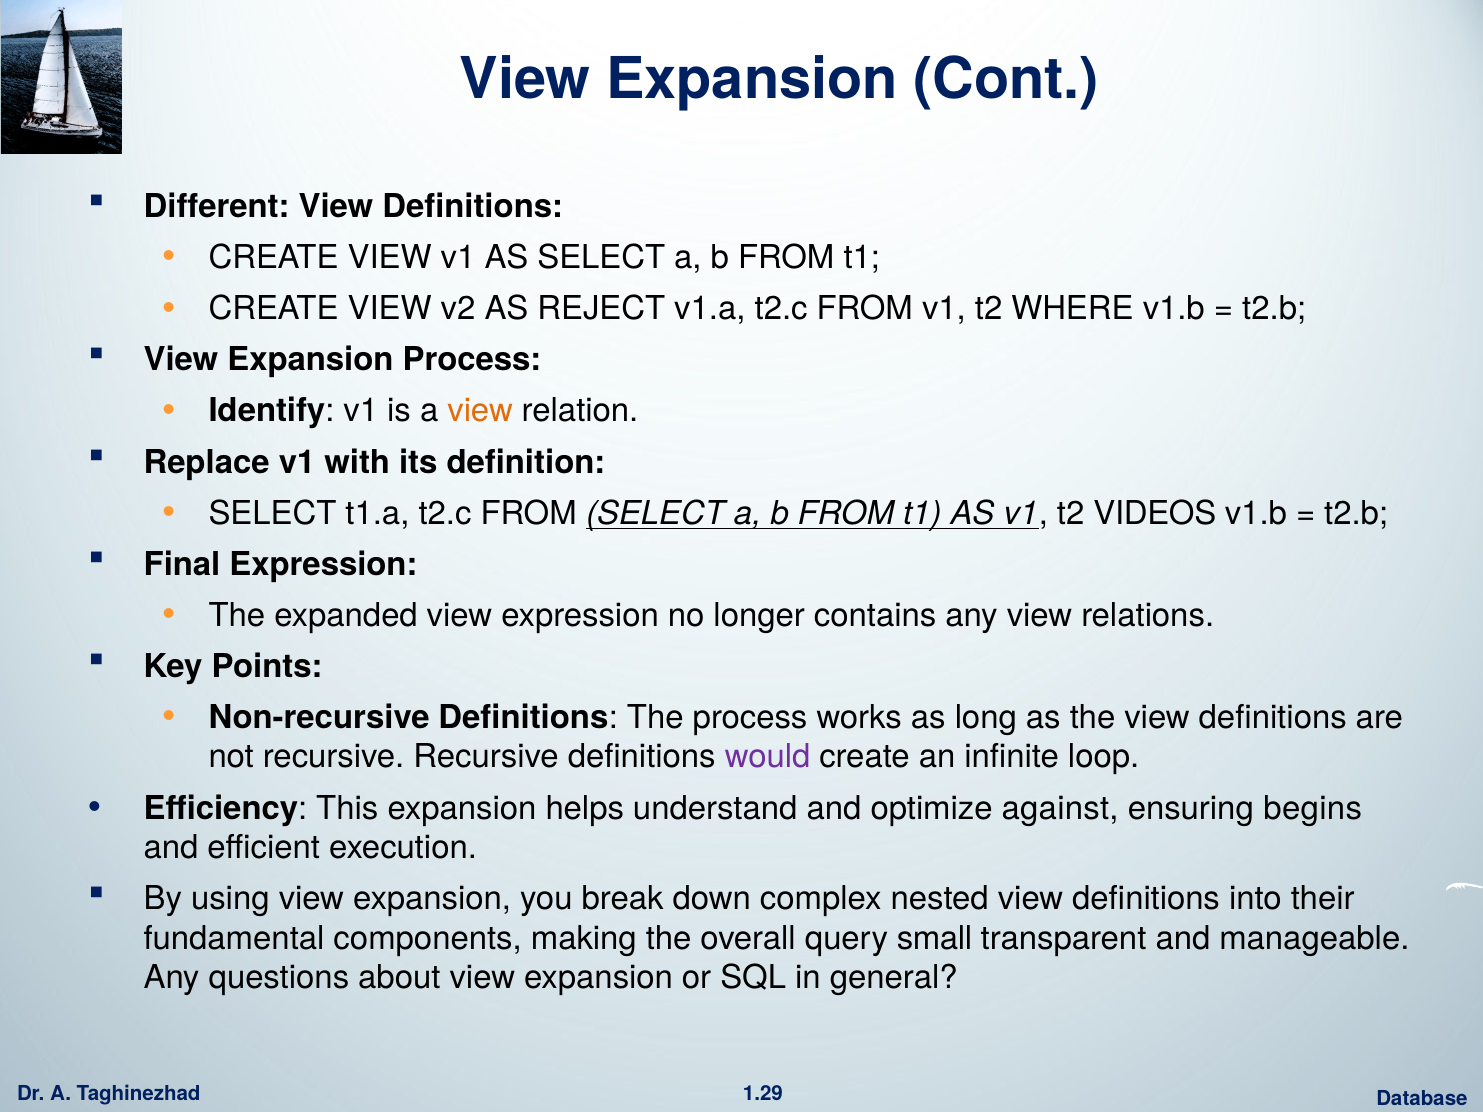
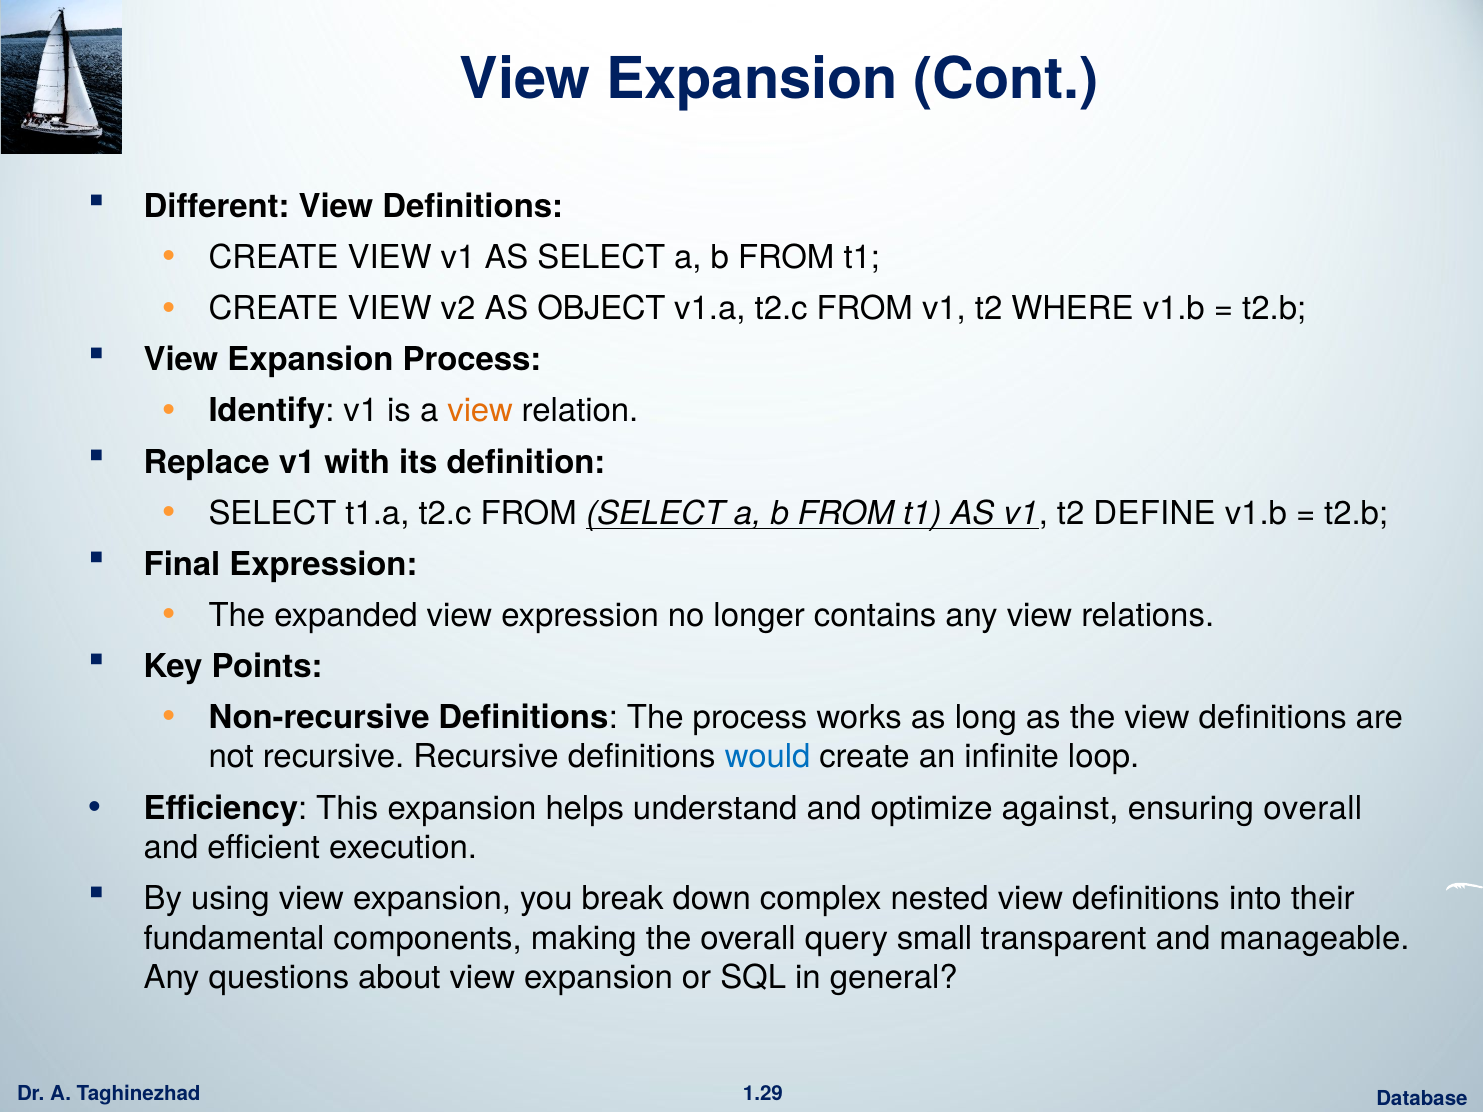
REJECT: REJECT -> OBJECT
VIDEOS: VIDEOS -> DEFINE
would colour: purple -> blue
ensuring begins: begins -> overall
